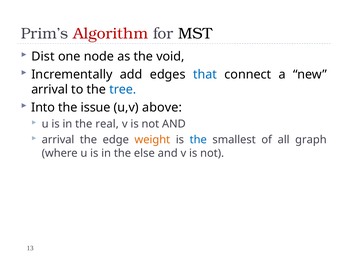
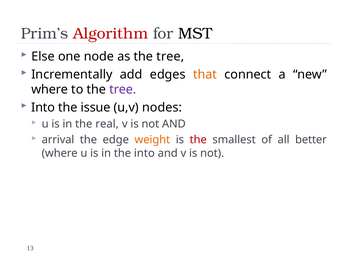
Dist: Dist -> Else
as the void: void -> tree
that colour: blue -> orange
arrival at (50, 90): arrival -> where
tree at (123, 90) colour: blue -> purple
above: above -> nodes
the at (198, 140) colour: blue -> red
graph: graph -> better
the else: else -> into
